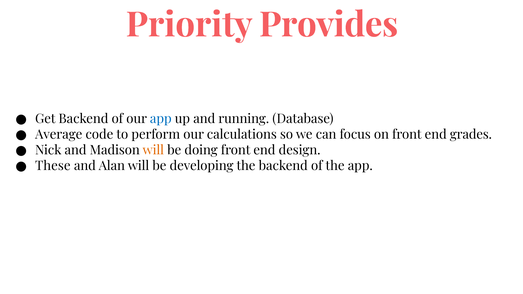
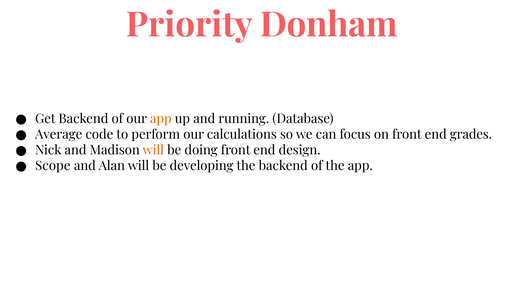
Provides: Provides -> Donham
app at (161, 119) colour: blue -> orange
These: These -> Scope
